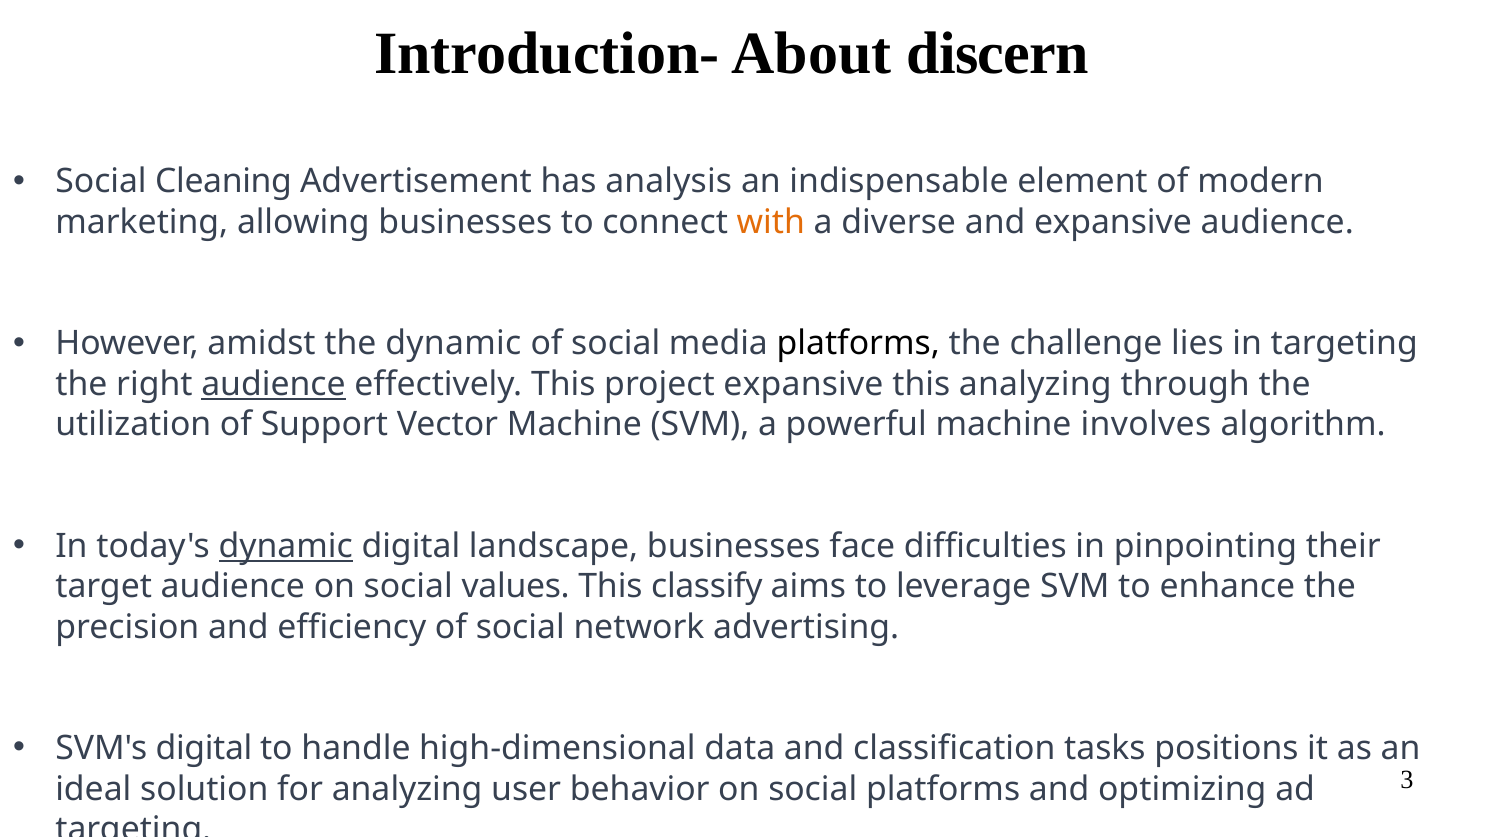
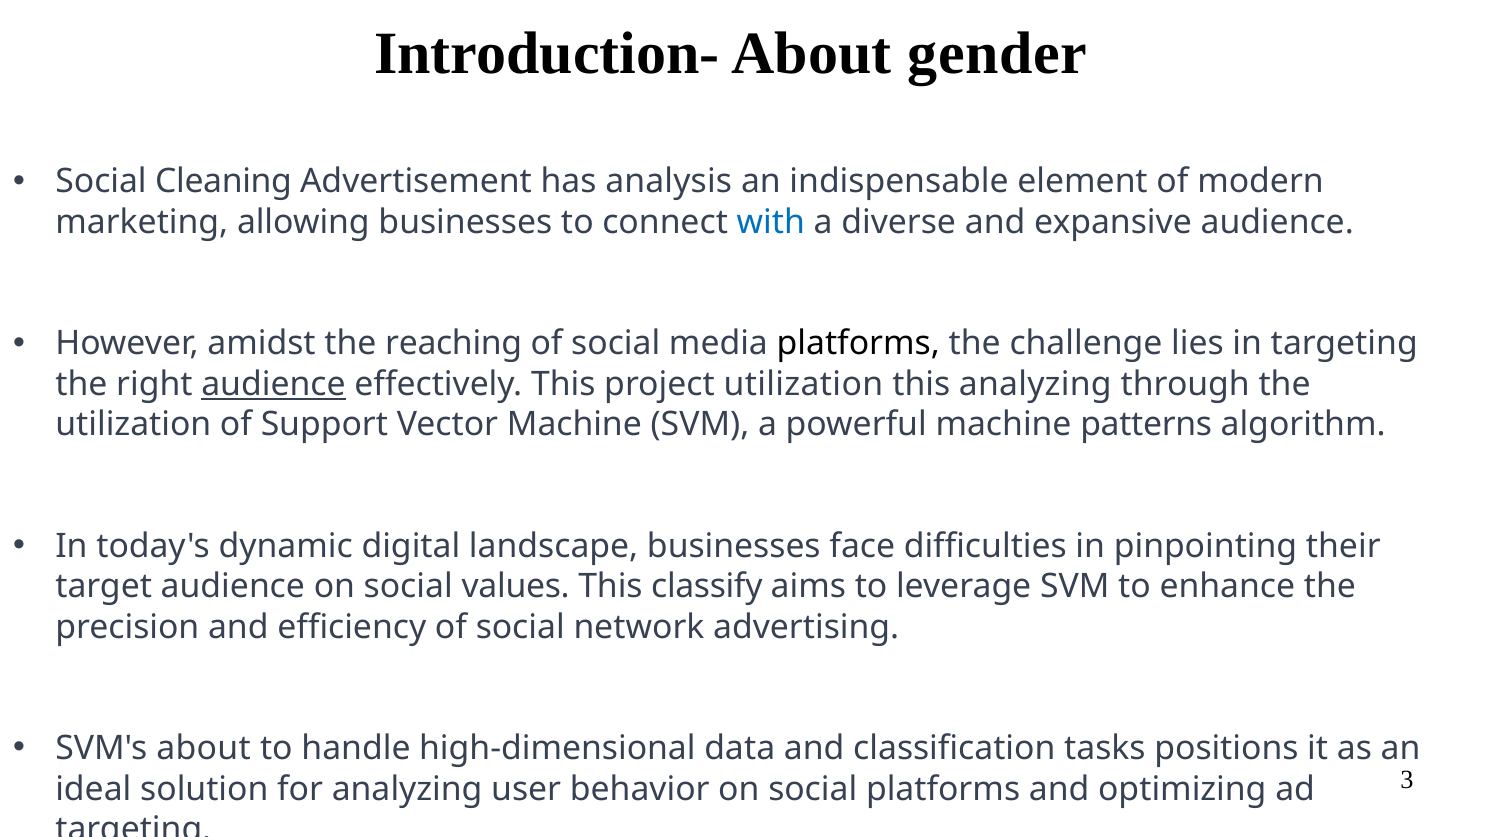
discern: discern -> gender
with colour: orange -> blue
the dynamic: dynamic -> reaching
project expansive: expansive -> utilization
involves: involves -> patterns
dynamic at (286, 546) underline: present -> none
SVM's digital: digital -> about
